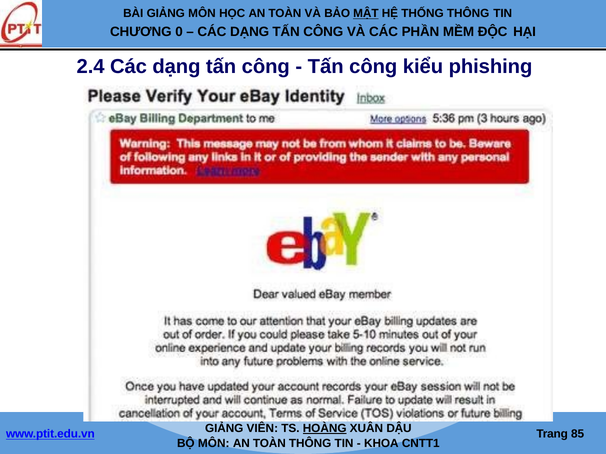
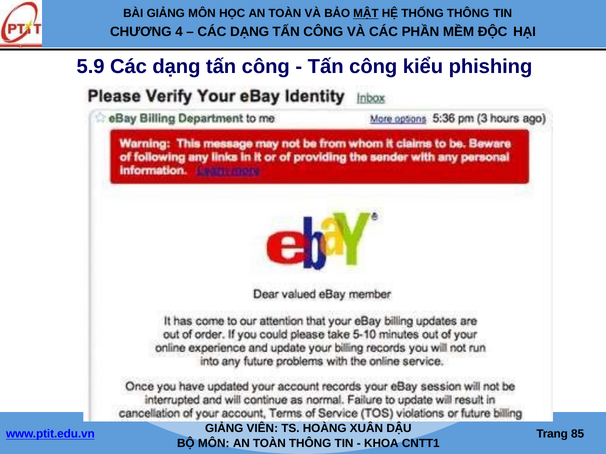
0: 0 -> 4
2.4: 2.4 -> 5.9
HOÀNG underline: present -> none
